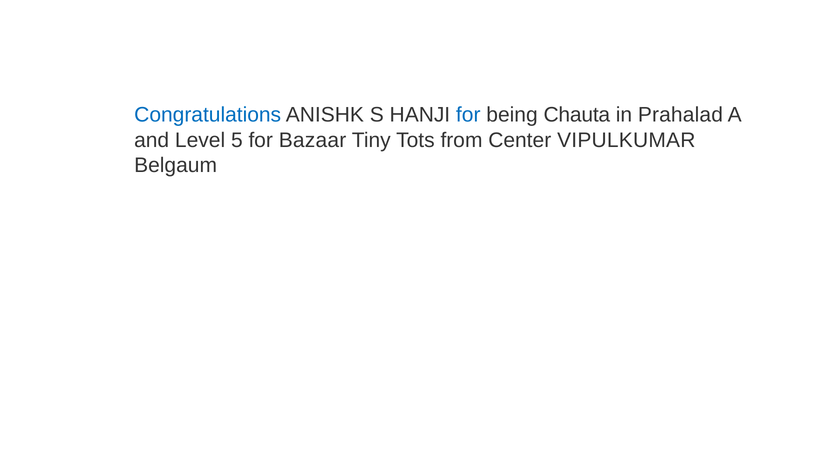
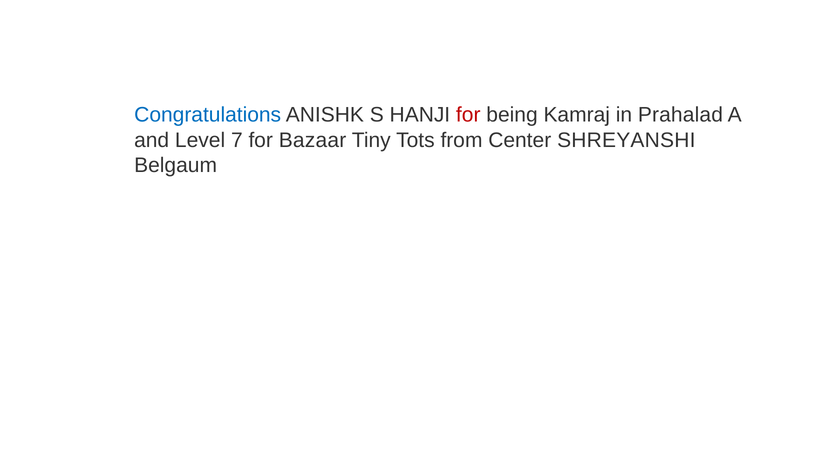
for at (468, 115) colour: blue -> red
Chauta: Chauta -> Kamraj
5: 5 -> 7
VIPULKUMAR: VIPULKUMAR -> SHREYANSHI
